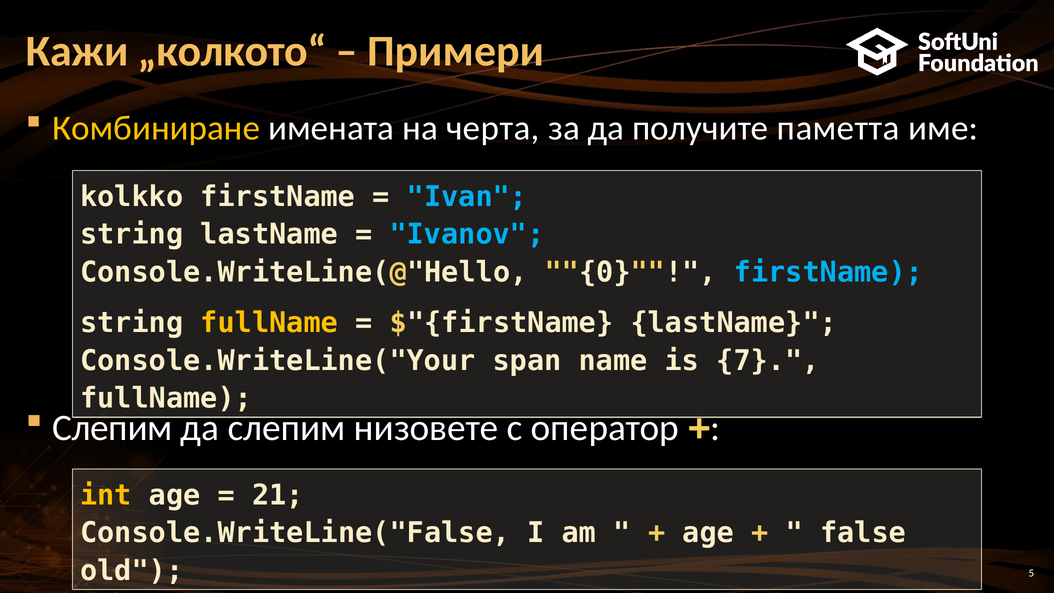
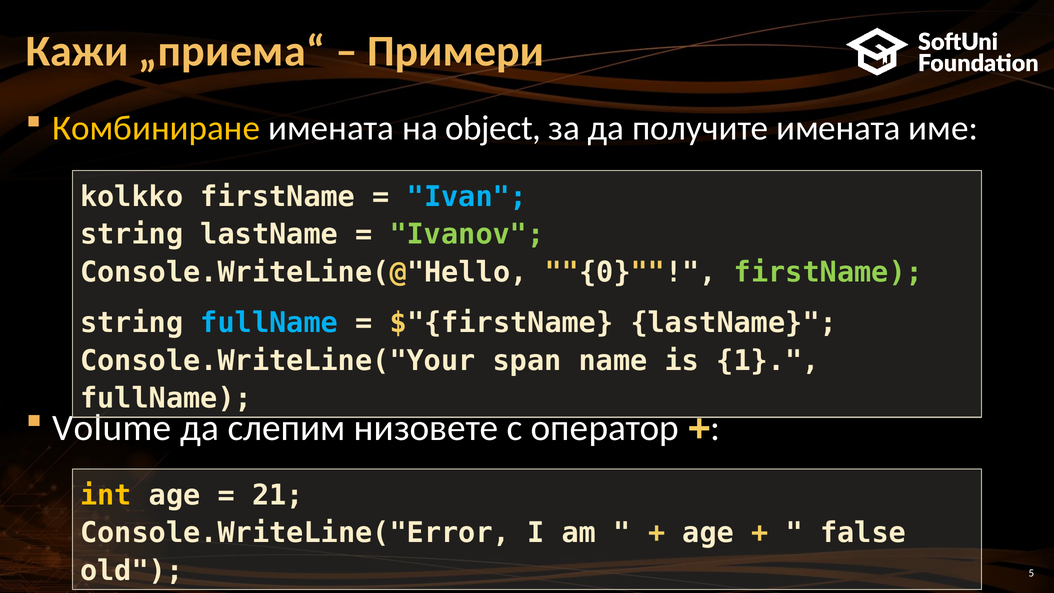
„колкото“: „колкото“ -> „приема“
черта: черта -> object
получите паметта: паметта -> имената
Ivanov colour: light blue -> light green
firstName at (828, 272) colour: light blue -> light green
fullName at (269, 323) colour: yellow -> light blue
7: 7 -> 1
Слепим at (112, 428): Слепим -> Volume
Console.WriteLine("False: Console.WriteLine("False -> Console.WriteLine("Error
